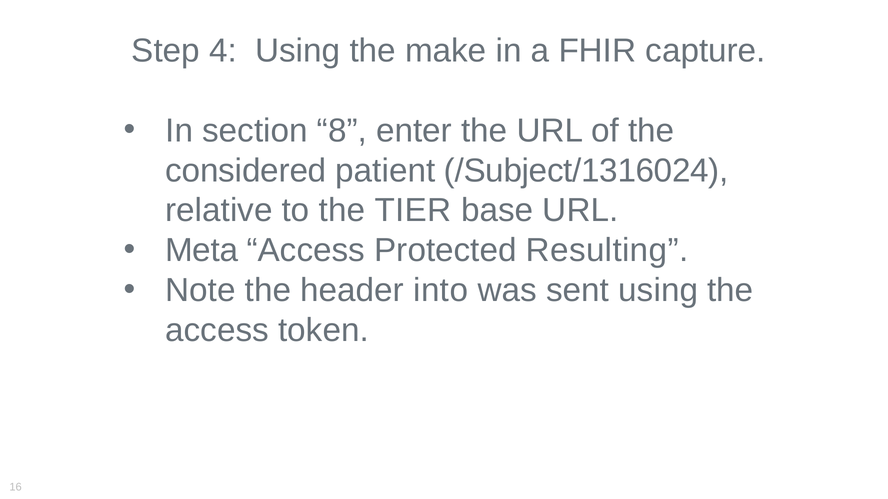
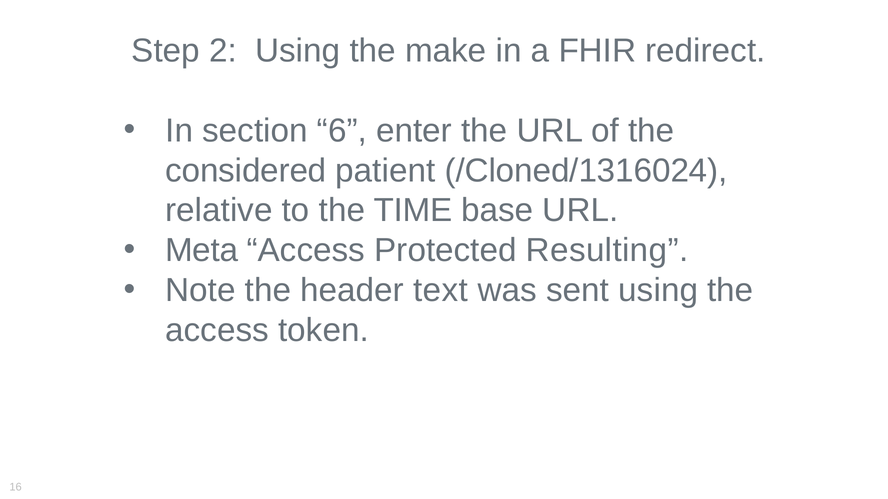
4: 4 -> 2
capture: capture -> redirect
8: 8 -> 6
/Subject/1316024: /Subject/1316024 -> /Cloned/1316024
TIER: TIER -> TIME
into: into -> text
